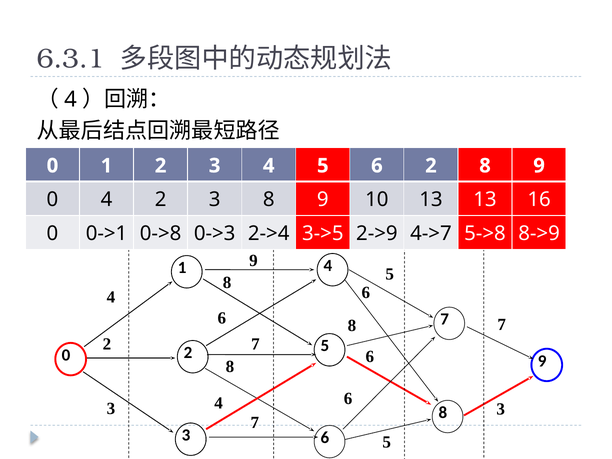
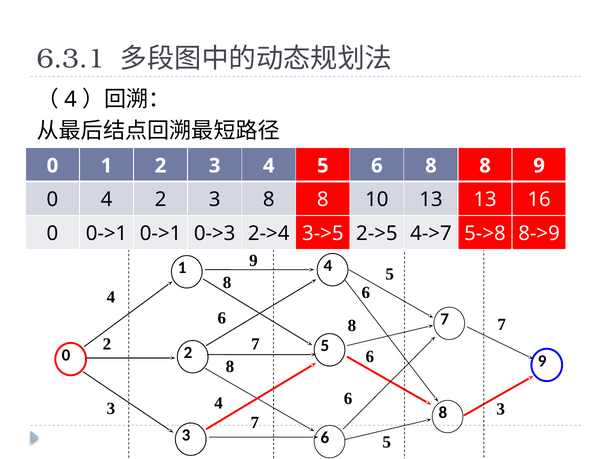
4 5 6 2: 2 -> 8
3 8 9: 9 -> 8
0->1 0->8: 0->8 -> 0->1
2->9: 2->9 -> 2->5
